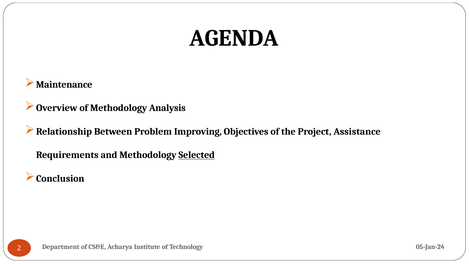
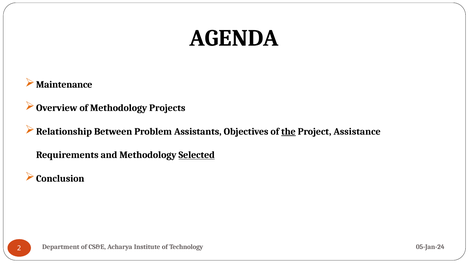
Analysis: Analysis -> Projects
Improving: Improving -> Assistants
the underline: none -> present
